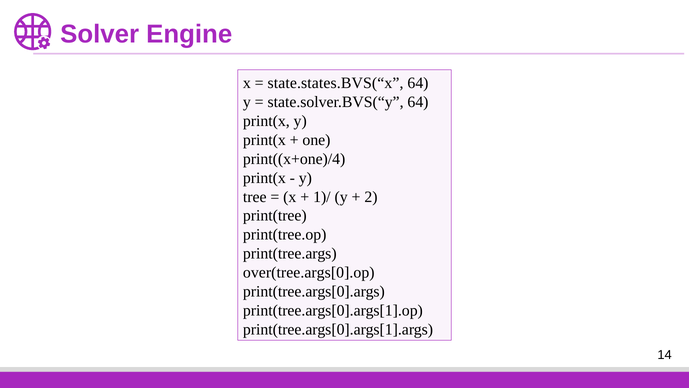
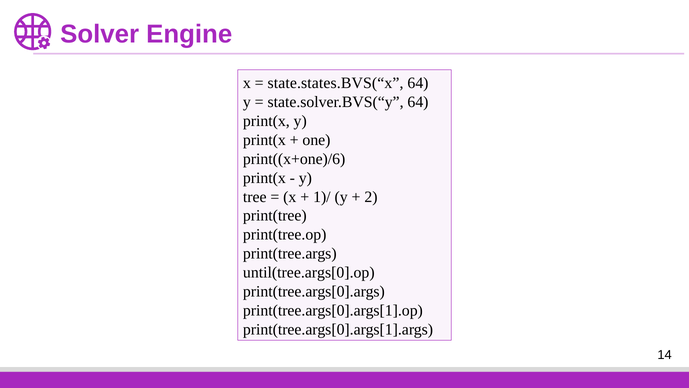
print((x+one)/4: print((x+one)/4 -> print((x+one)/6
over(tree.args[0].op: over(tree.args[0].op -> until(tree.args[0].op
